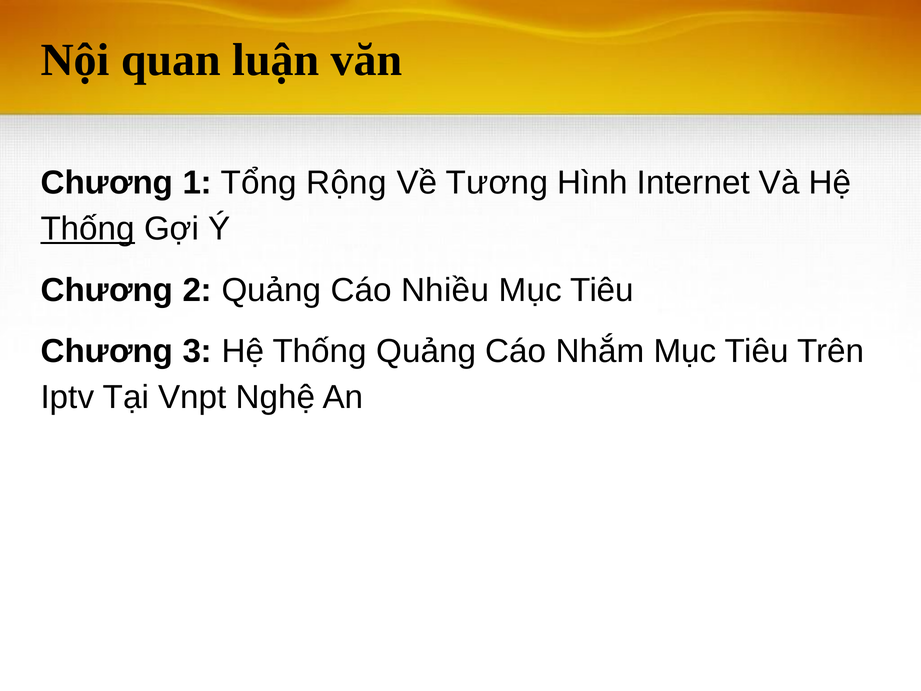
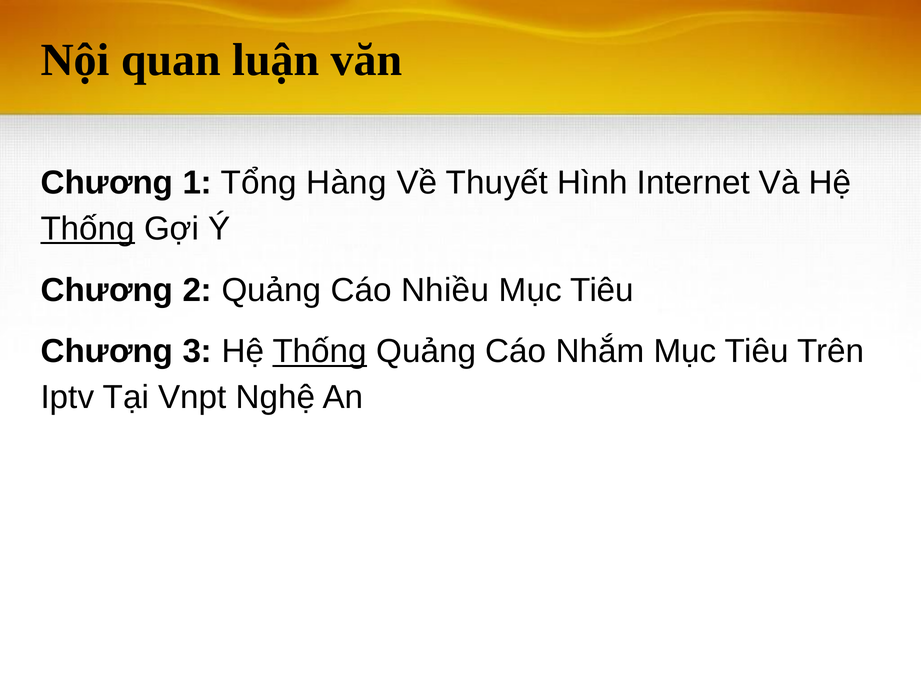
Rộng: Rộng -> Hàng
Tương: Tương -> Thuyết
Thống at (320, 351) underline: none -> present
